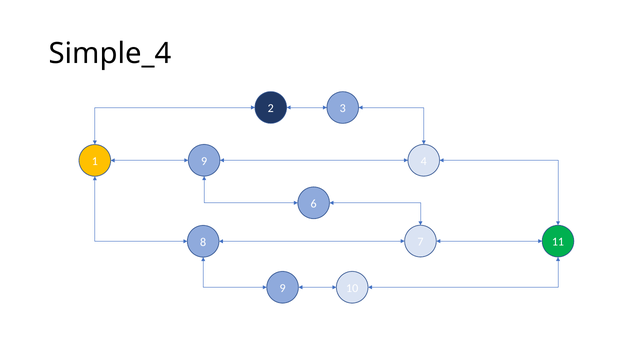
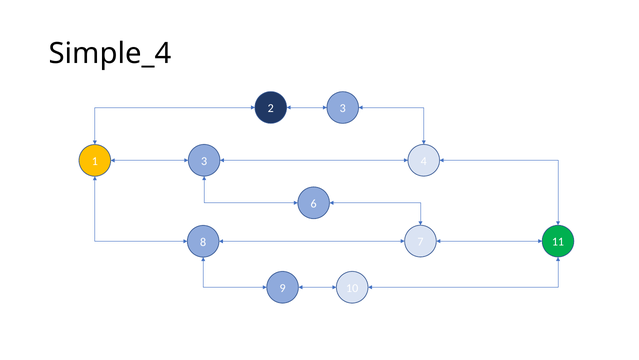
1 9: 9 -> 3
